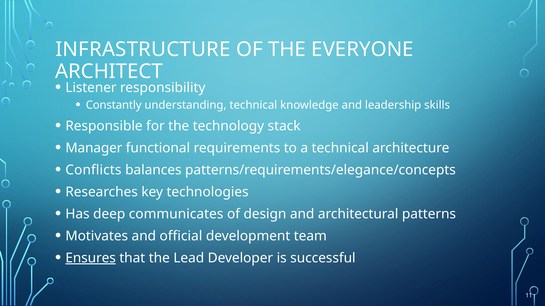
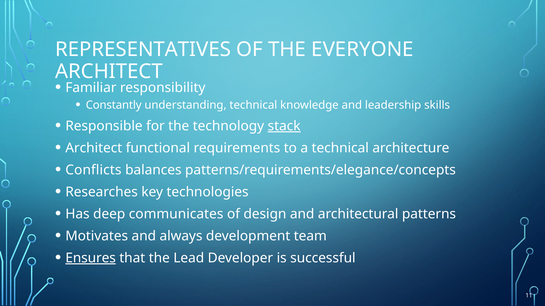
INFRASTRUCTURE: INFRASTRUCTURE -> REPRESENTATIVES
Listener: Listener -> Familiar
stack underline: none -> present
Manager at (94, 148): Manager -> Architect
official: official -> always
